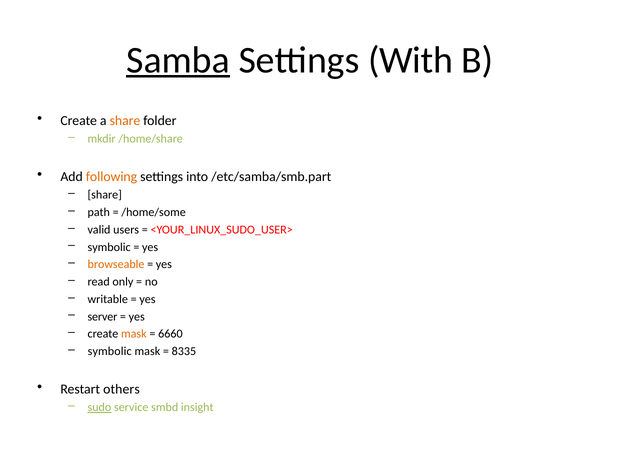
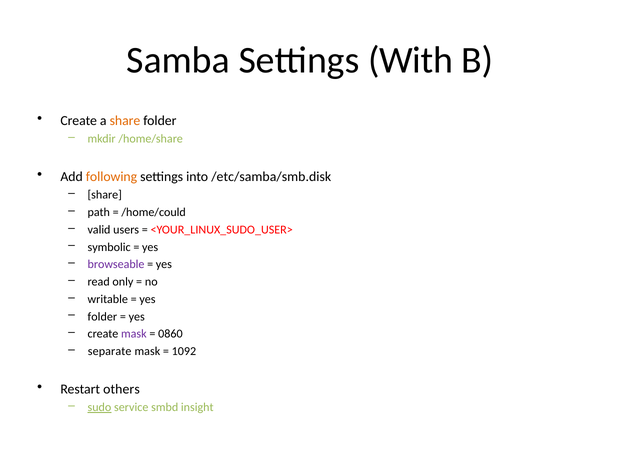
Samba underline: present -> none
/etc/samba/smb.part: /etc/samba/smb.part -> /etc/samba/smb.disk
/home/some: /home/some -> /home/could
browseable colour: orange -> purple
server at (102, 317): server -> folder
mask at (134, 334) colour: orange -> purple
6660: 6660 -> 0860
symbolic at (110, 351): symbolic -> separate
8335: 8335 -> 1092
